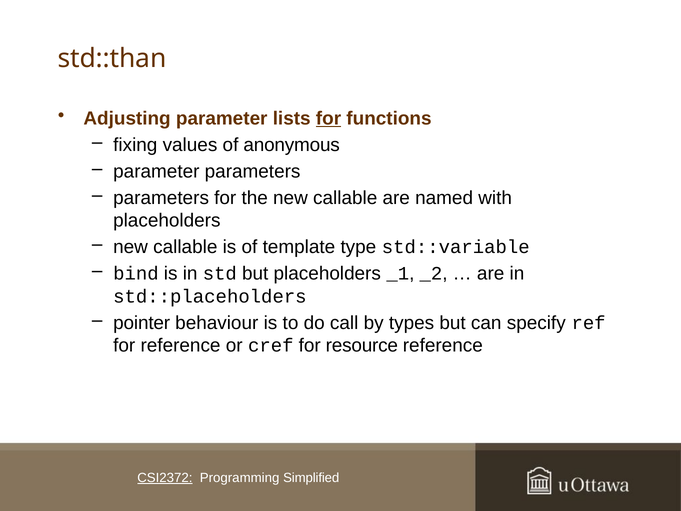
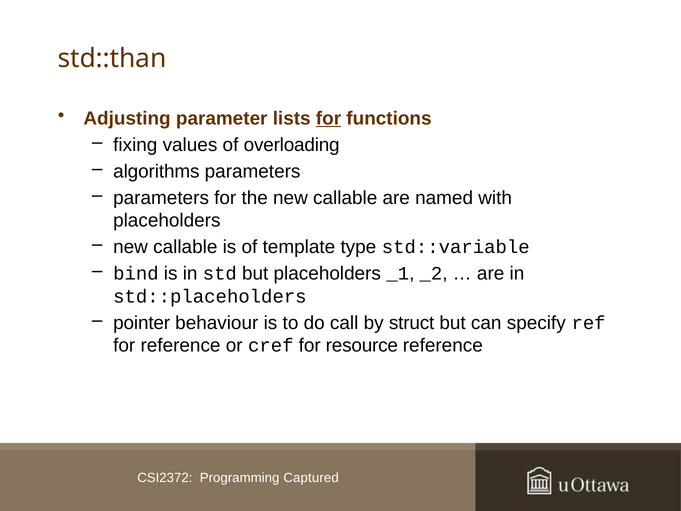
anonymous: anonymous -> overloading
parameter at (156, 171): parameter -> algorithms
types: types -> struct
CSI2372 underline: present -> none
Simplified: Simplified -> Captured
